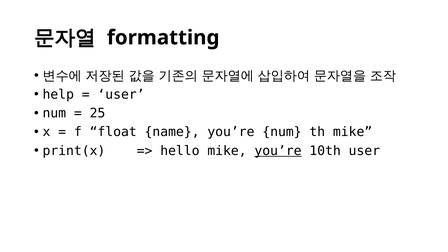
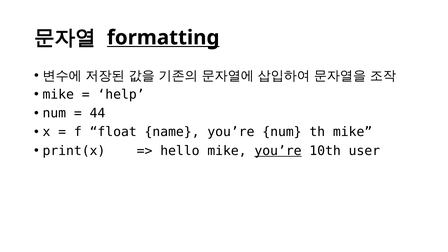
formatting underline: none -> present
help at (58, 94): help -> mike
user at (121, 94): user -> help
25: 25 -> 44
